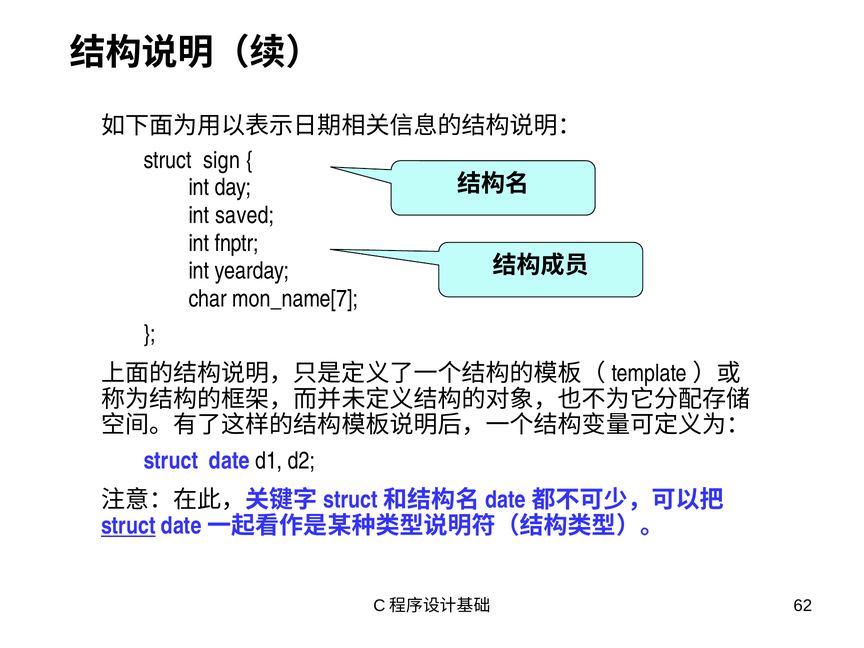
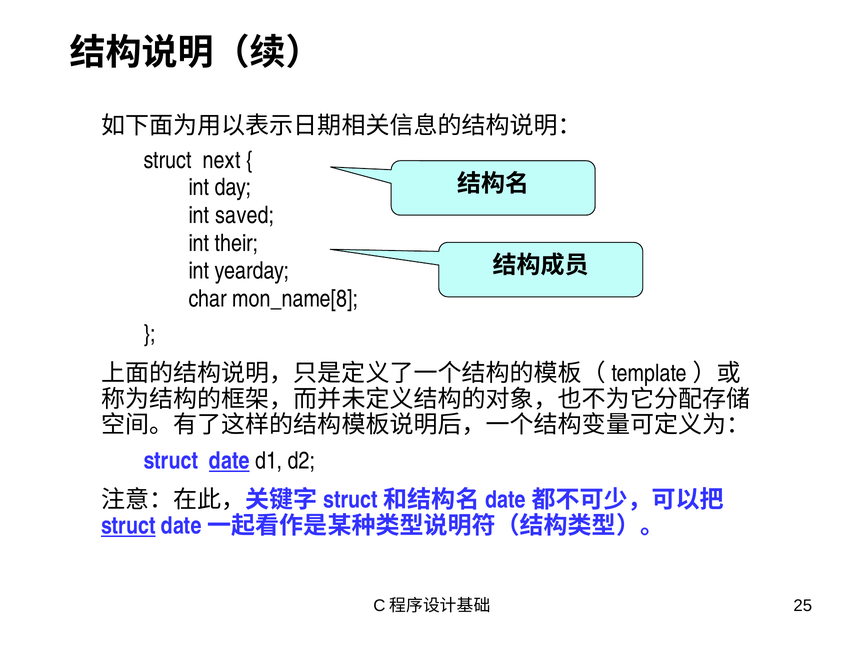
sign: sign -> next
fnptr: fnptr -> their
mon_name[7: mon_name[7 -> mon_name[8
date underline: none -> present
62: 62 -> 25
